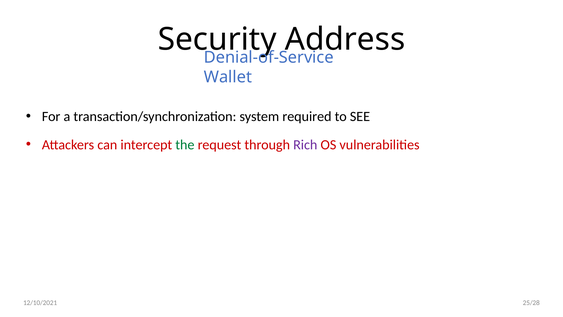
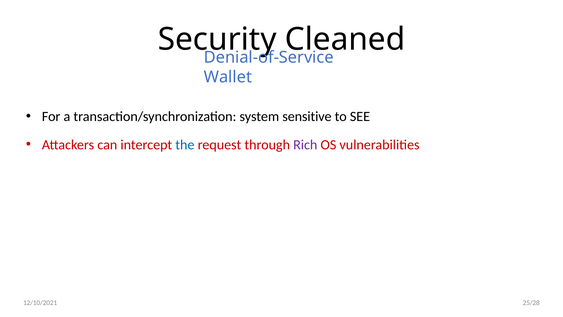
Address: Address -> Cleaned
required: required -> sensitive
the colour: green -> blue
